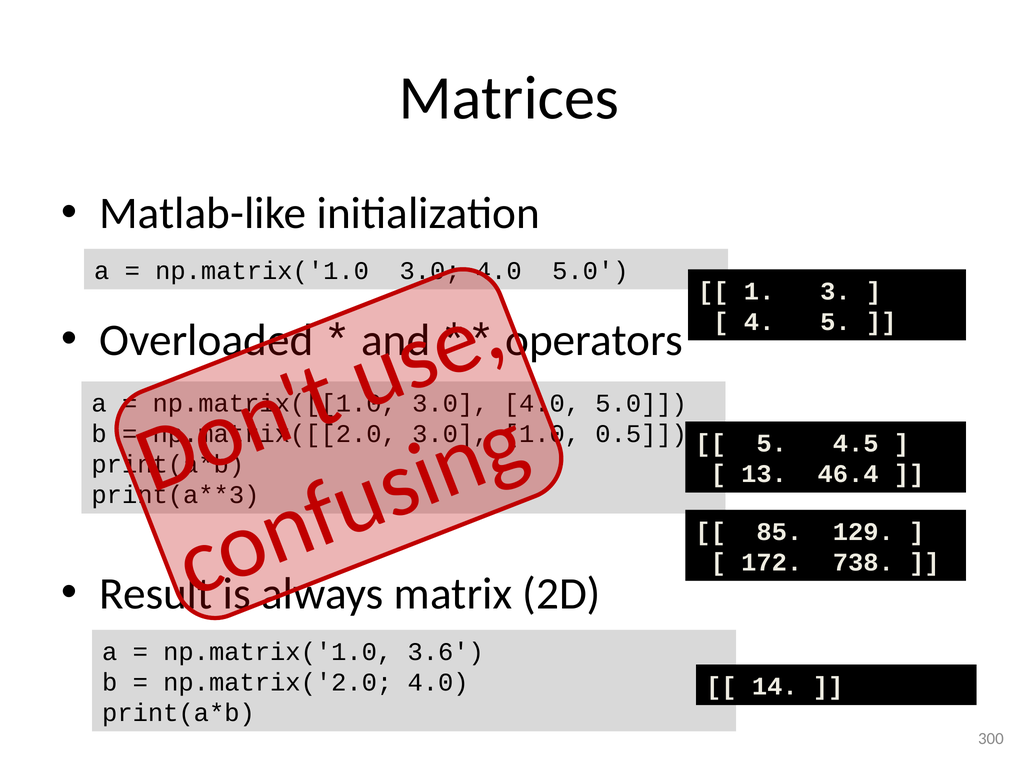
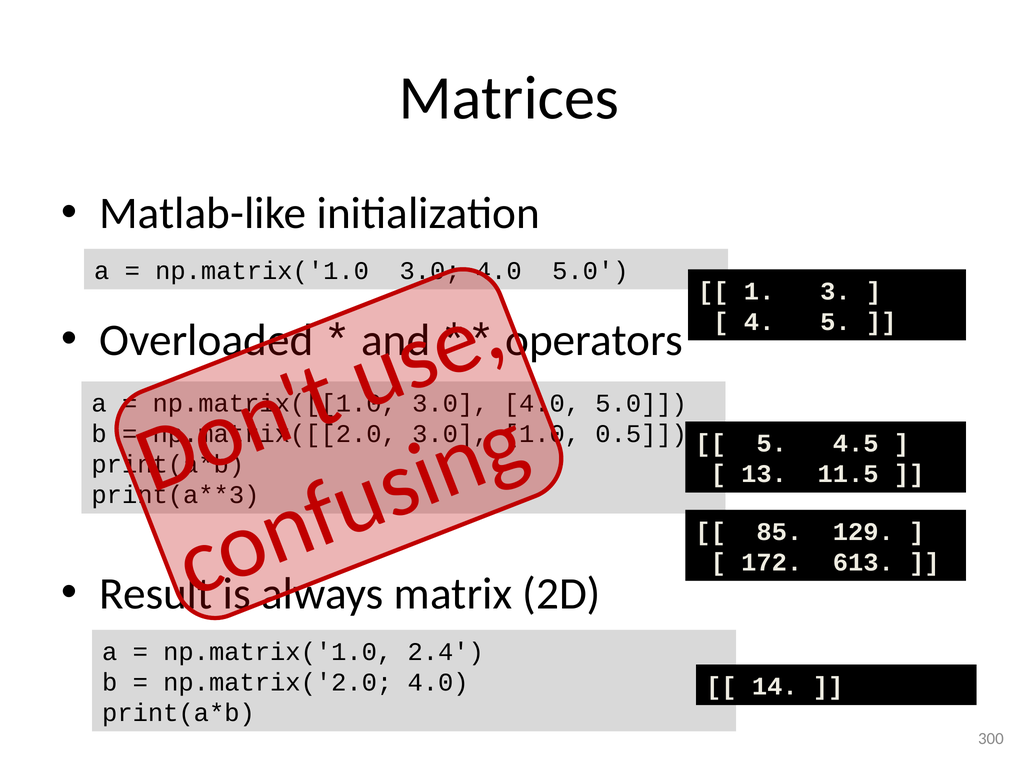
46.4: 46.4 -> 11.5
738: 738 -> 613
3.6: 3.6 -> 2.4
